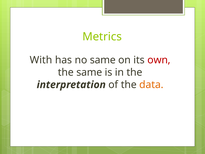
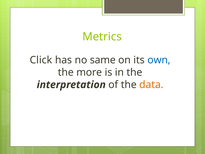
With: With -> Click
own colour: red -> blue
the same: same -> more
